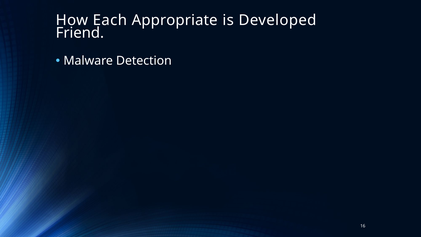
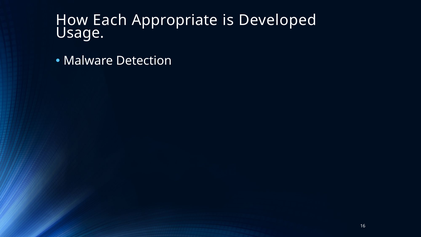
Friend: Friend -> Usage
